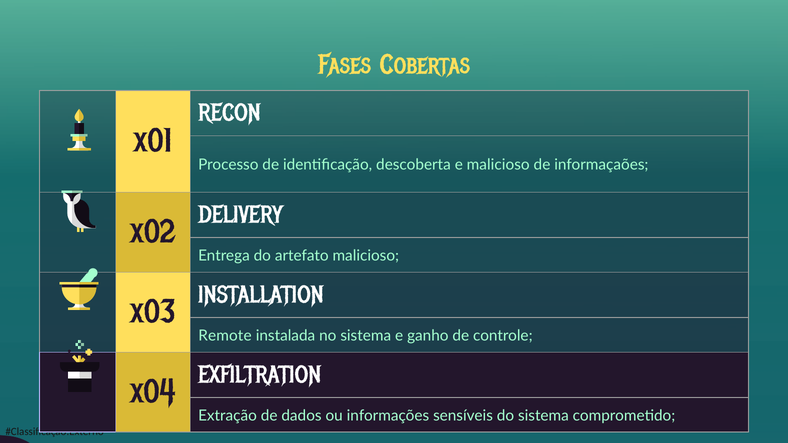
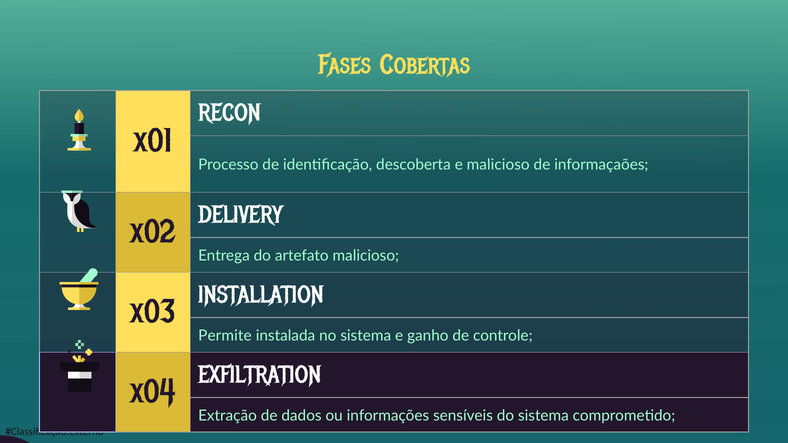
Remote: Remote -> Permite
